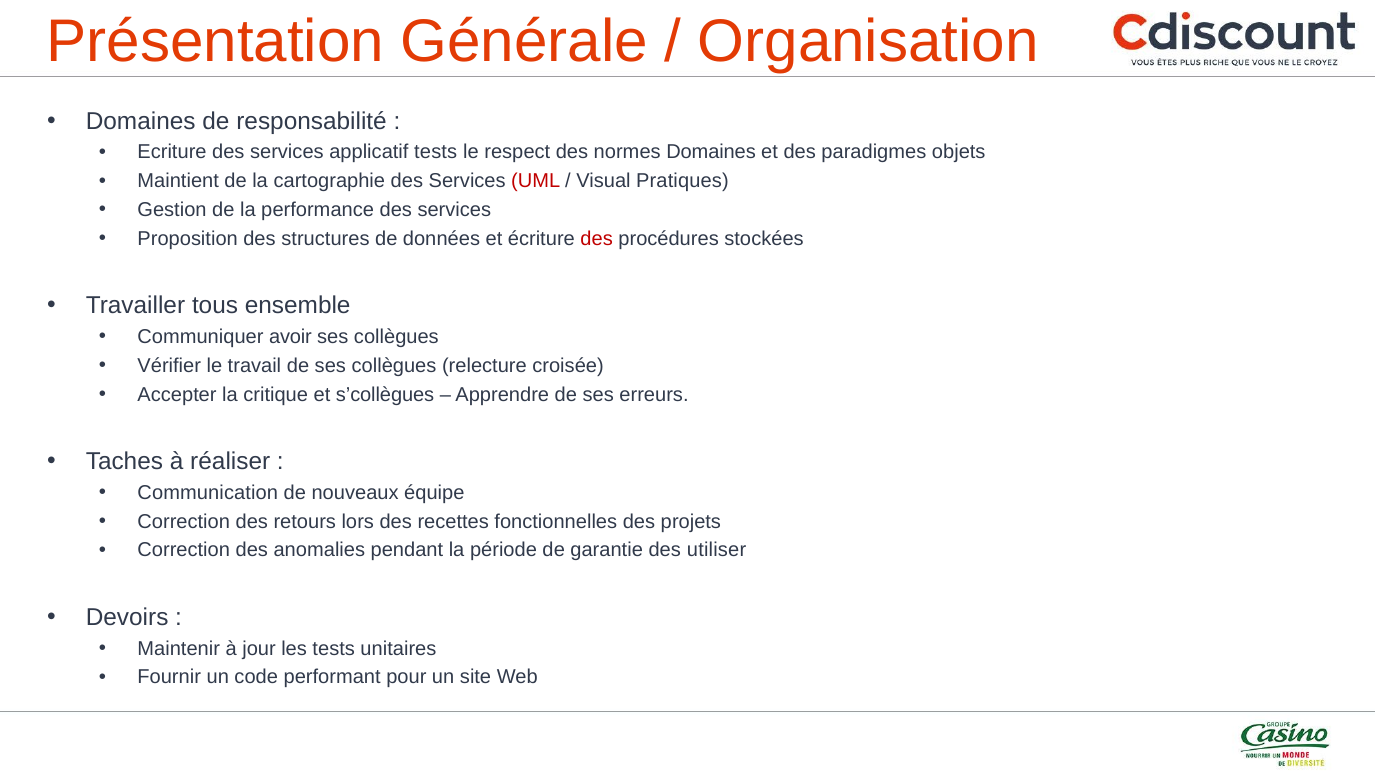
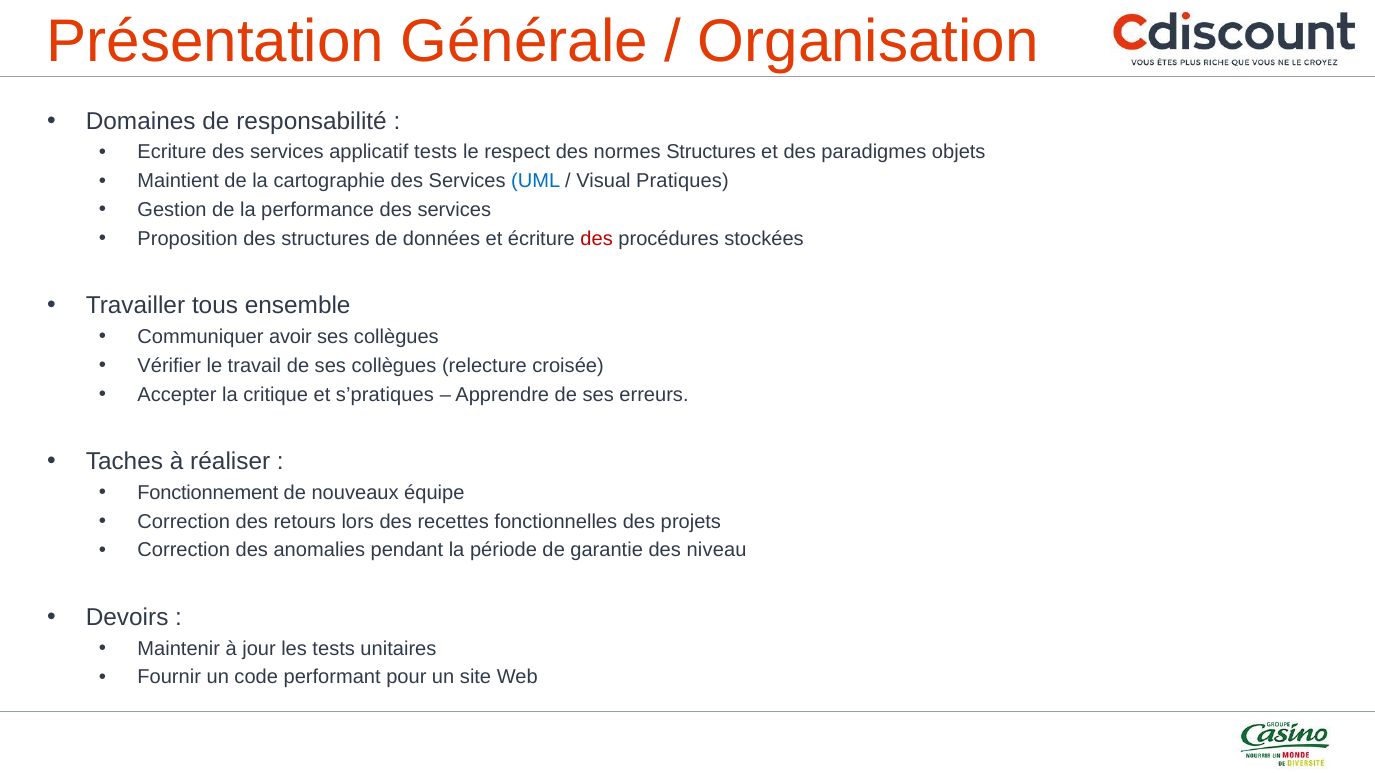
normes Domaines: Domaines -> Structures
UML colour: red -> blue
s’collègues: s’collègues -> s’pratiques
Communication: Communication -> Fonctionnement
utiliser: utiliser -> niveau
